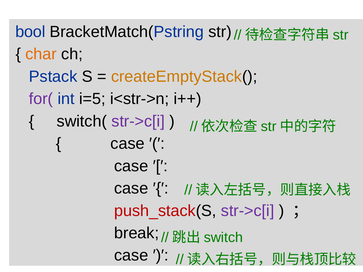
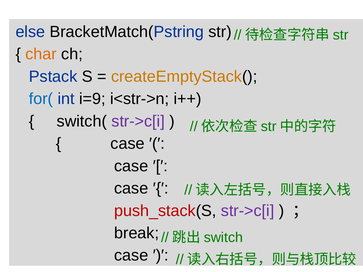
bool: bool -> else
for( colour: purple -> blue
i=5: i=5 -> i=9
